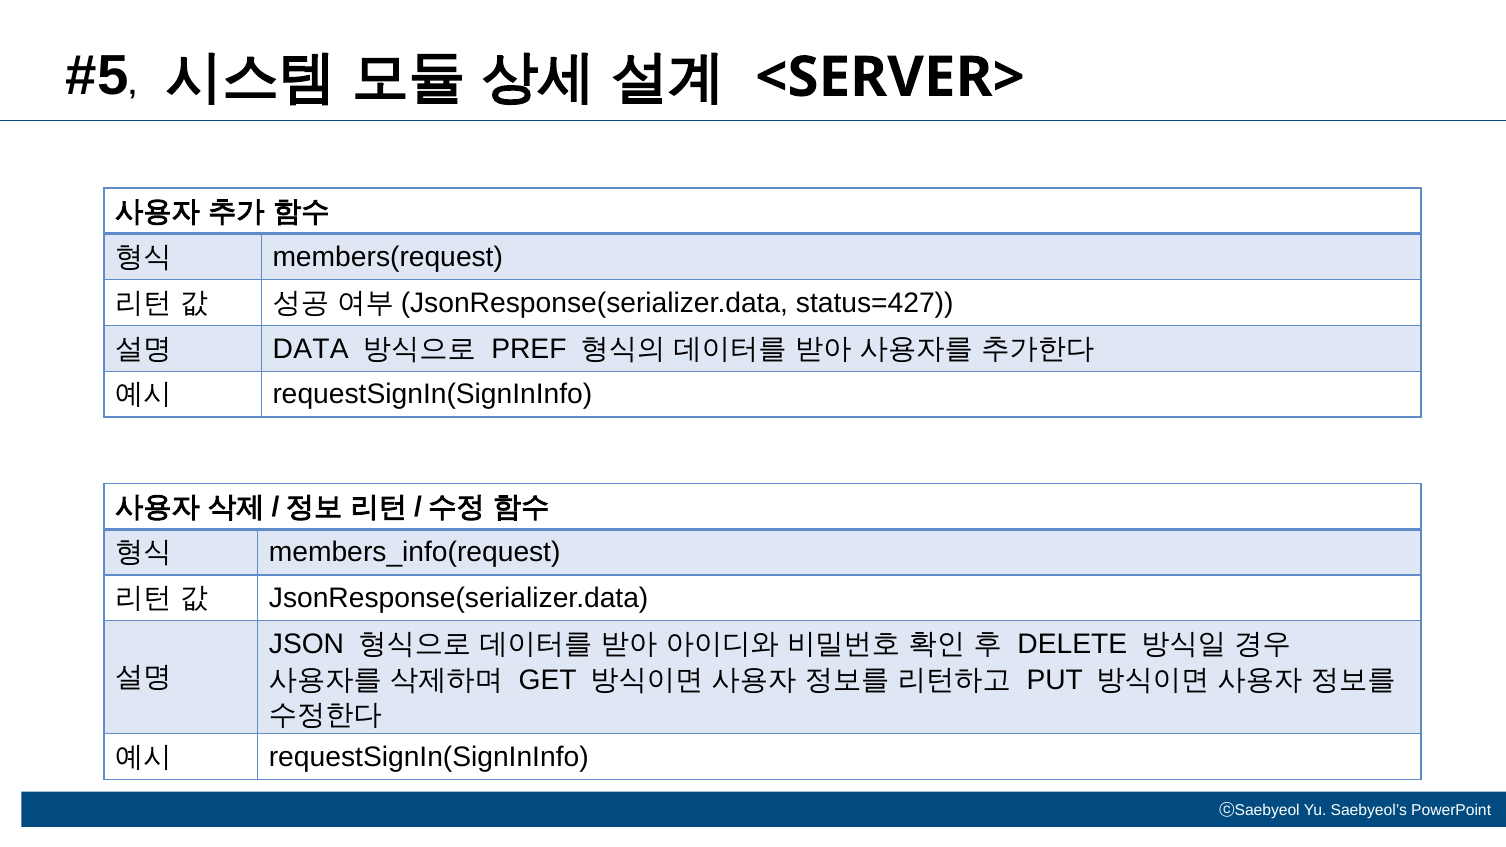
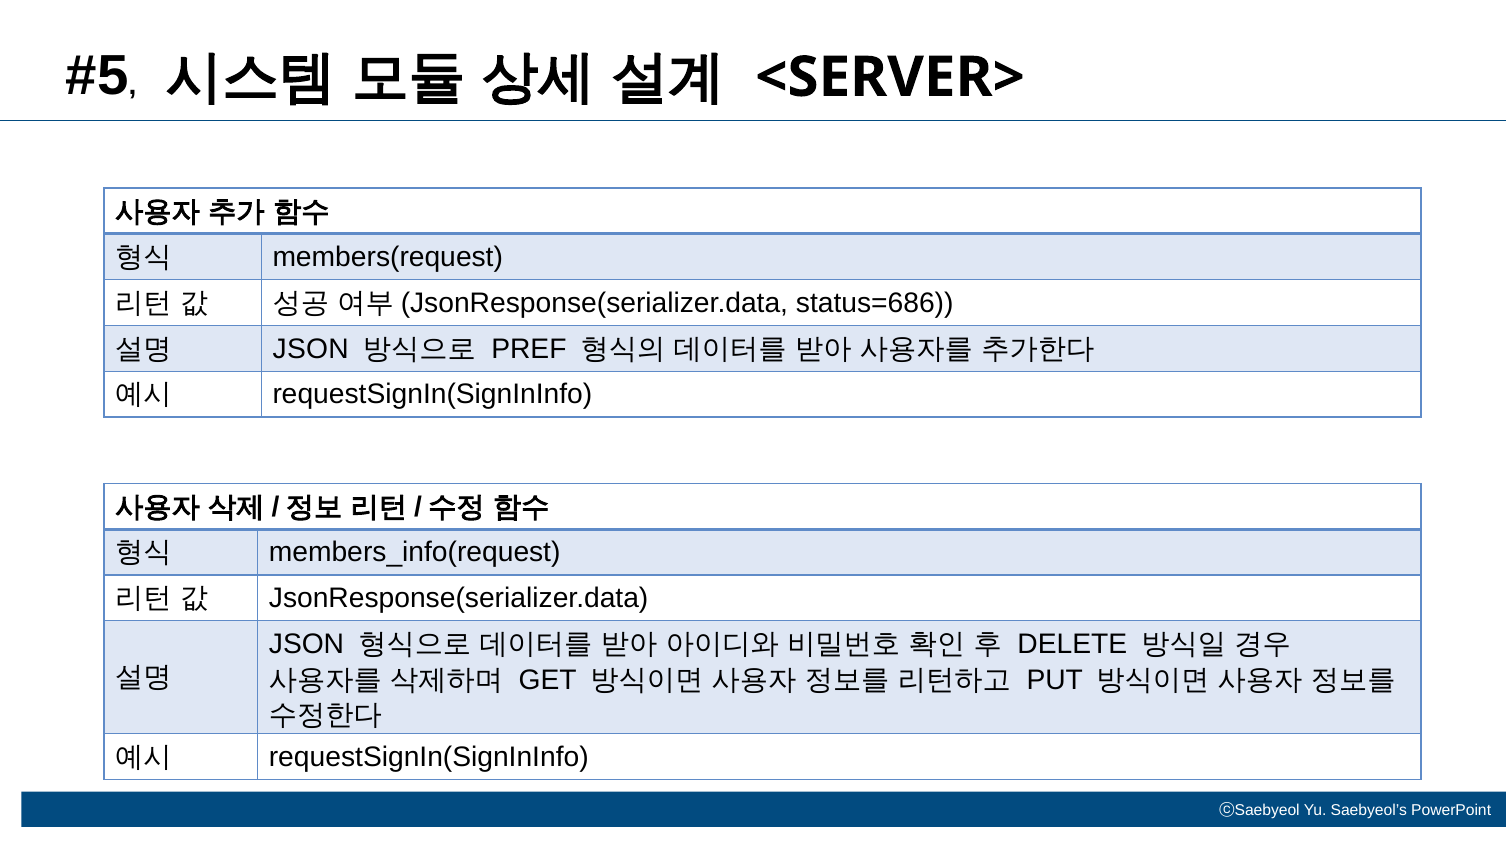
status=427: status=427 -> status=686
DATA at (311, 349): DATA -> JSON
